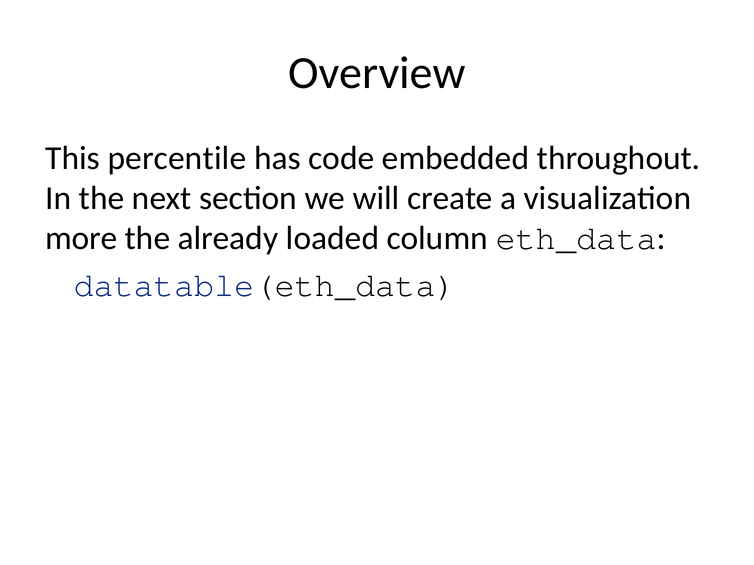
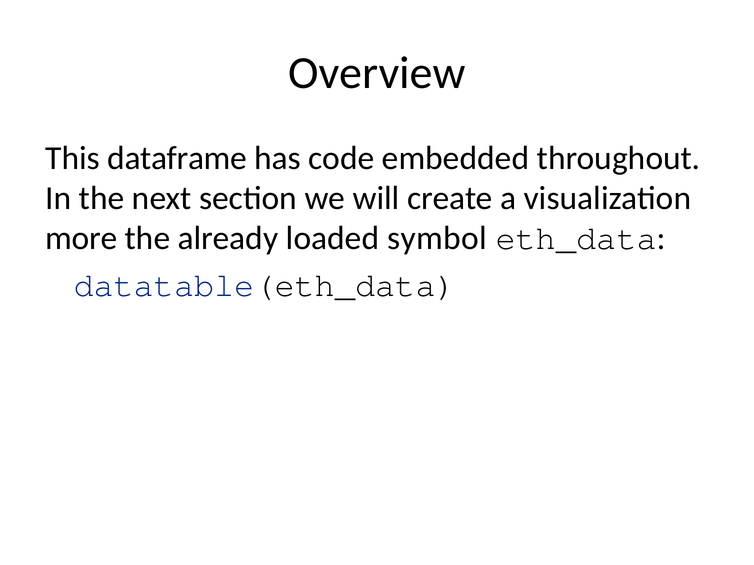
percentile: percentile -> dataframe
column: column -> symbol
